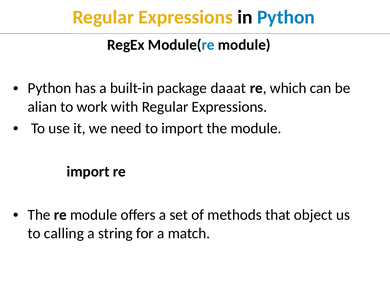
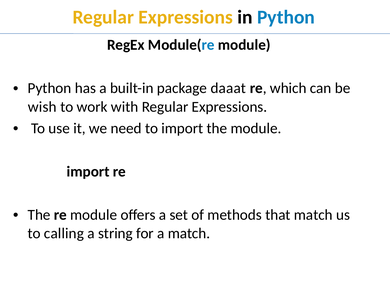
alian: alian -> wish
that object: object -> match
